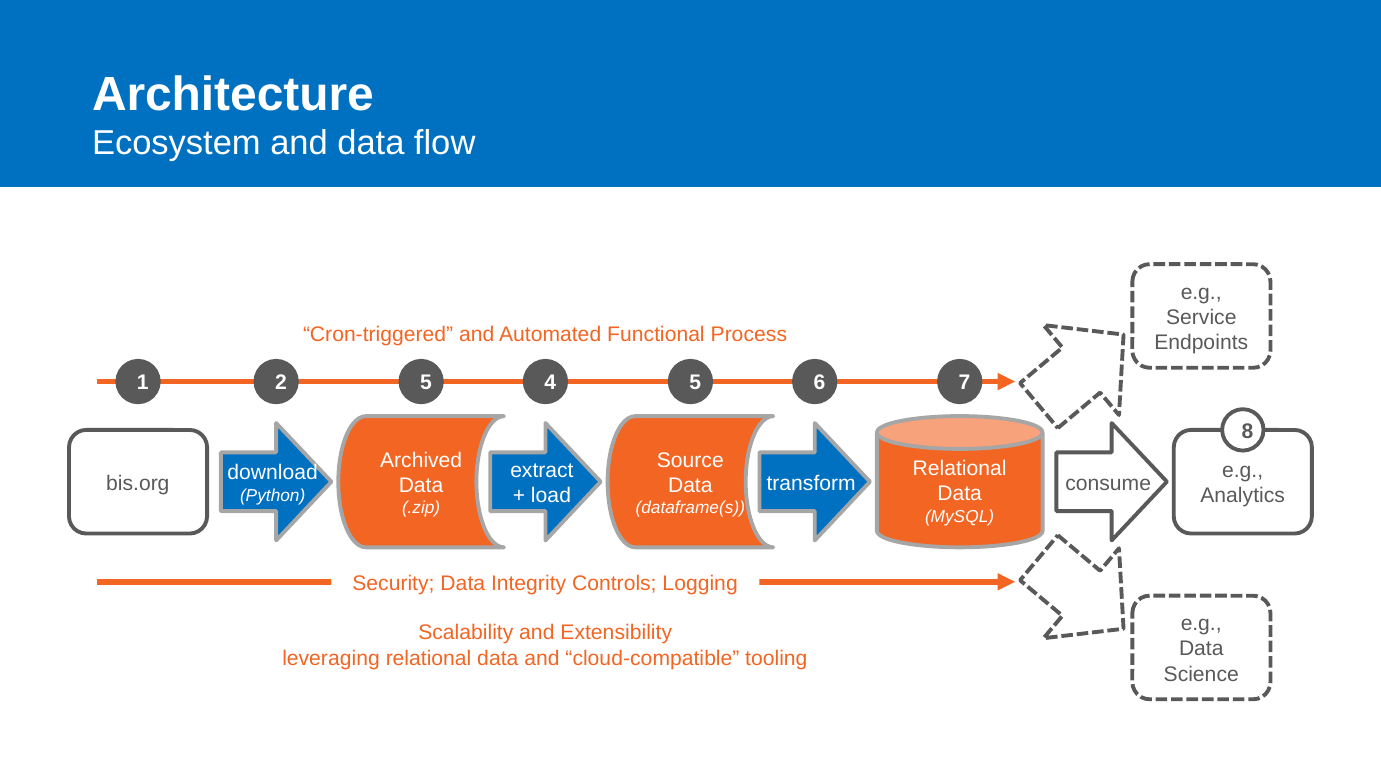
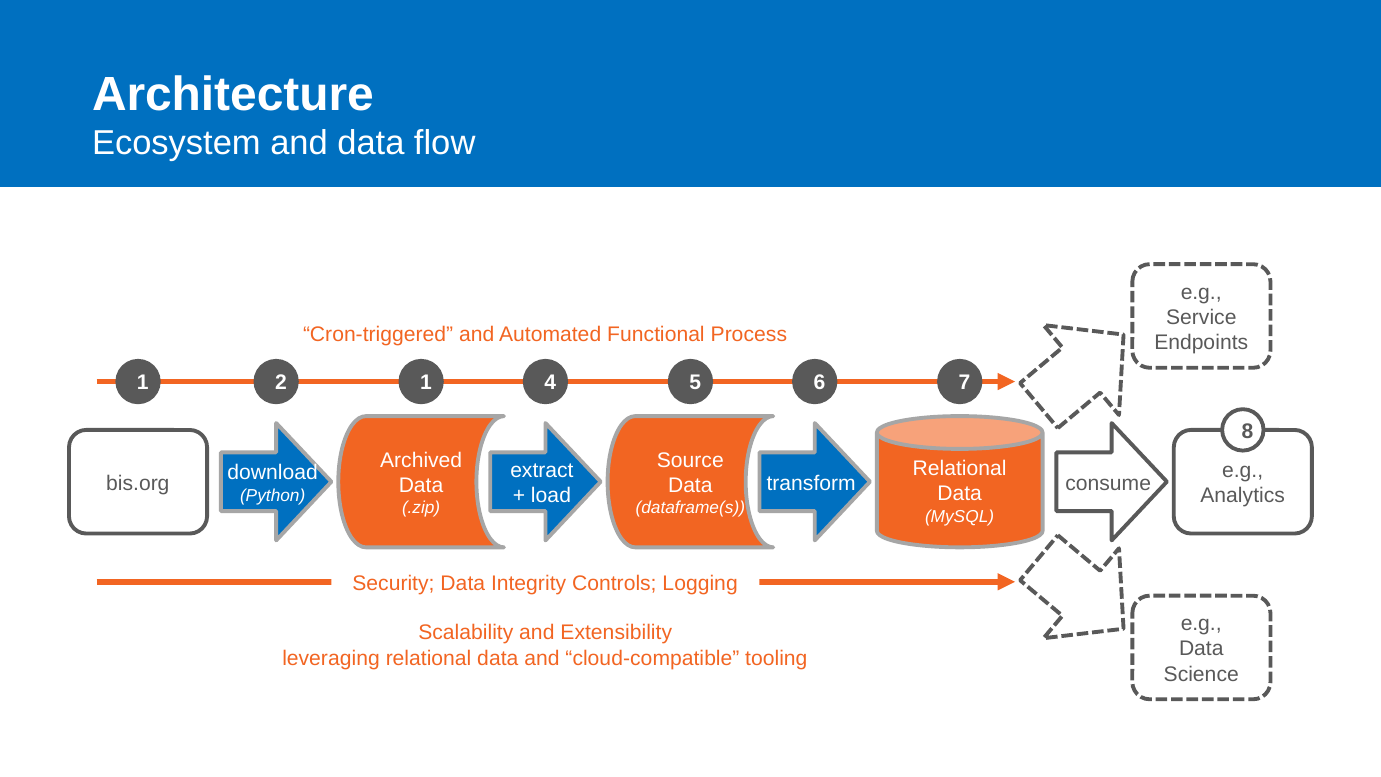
2 5: 5 -> 1
